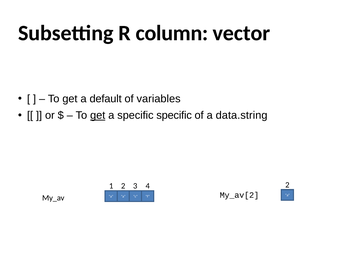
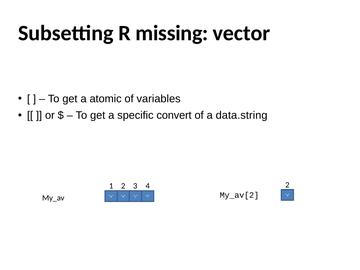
column: column -> missing
default: default -> atomic
get at (98, 115) underline: present -> none
specific specific: specific -> convert
